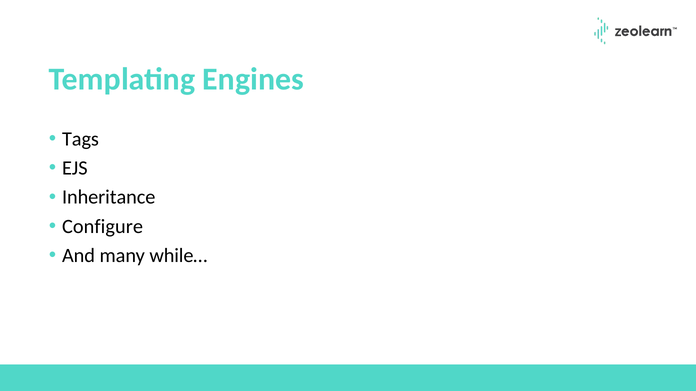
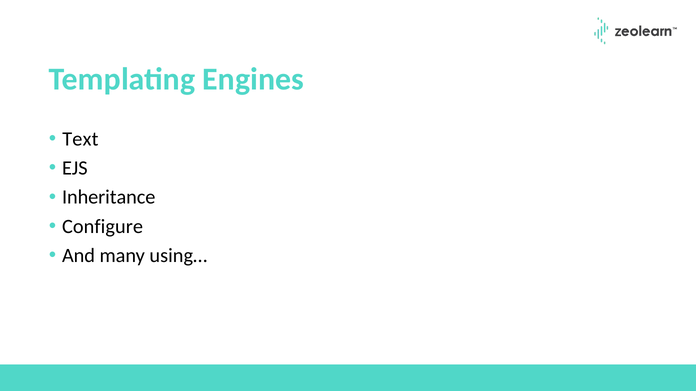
Tags: Tags -> Text
while…: while… -> using…
